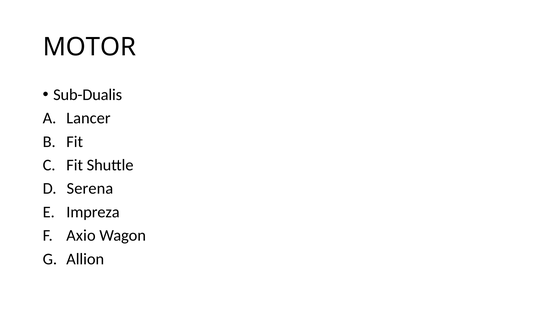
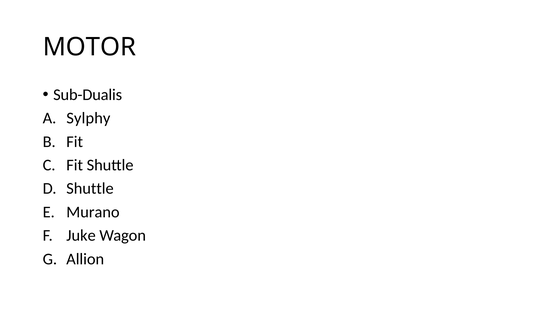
Lancer: Lancer -> Sylphy
Serena at (90, 189): Serena -> Shuttle
Impreza: Impreza -> Murano
Axio: Axio -> Juke
